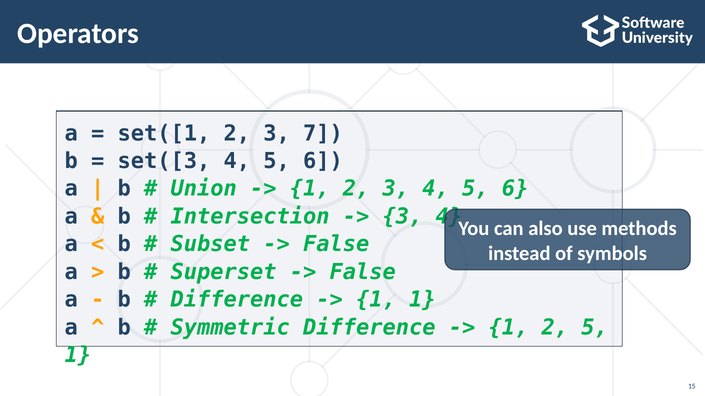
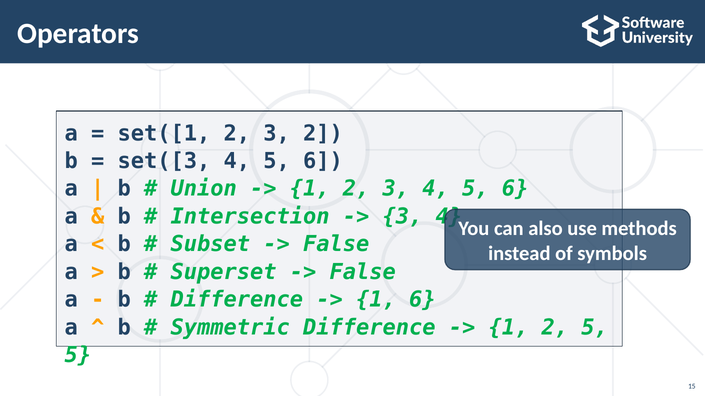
3 7: 7 -> 2
1 1: 1 -> 6
1 at (78, 355): 1 -> 5
